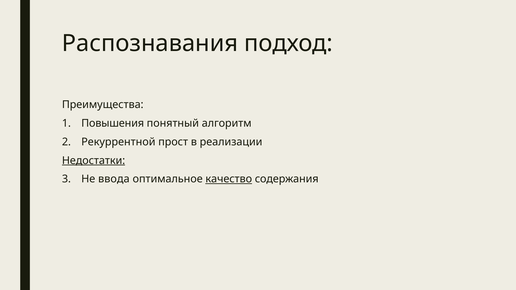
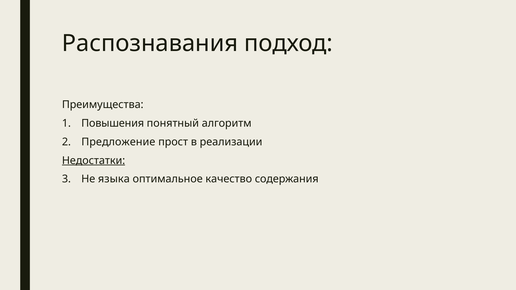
Рекуррентной: Рекуррентной -> Предложение
ввода: ввода -> языка
качество underline: present -> none
